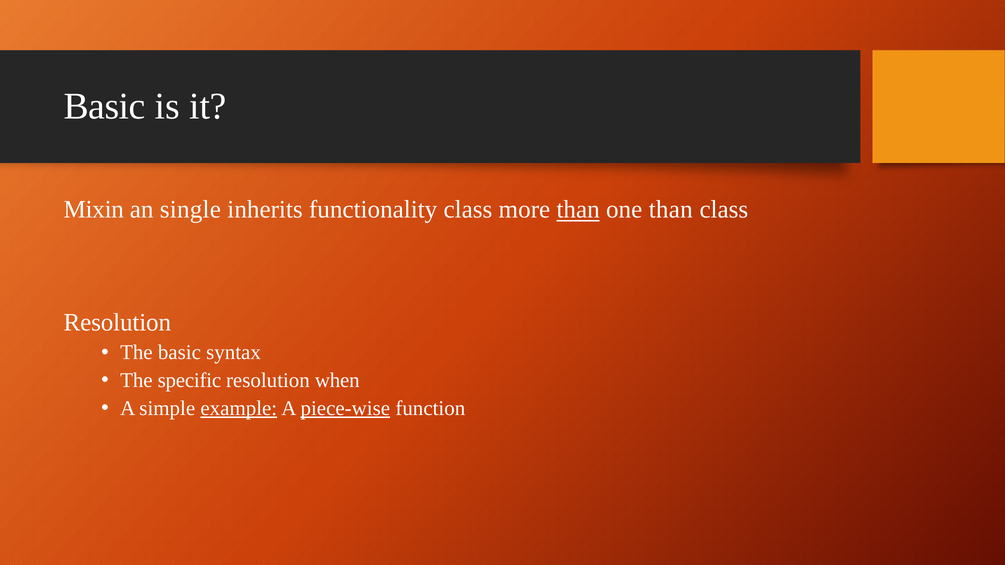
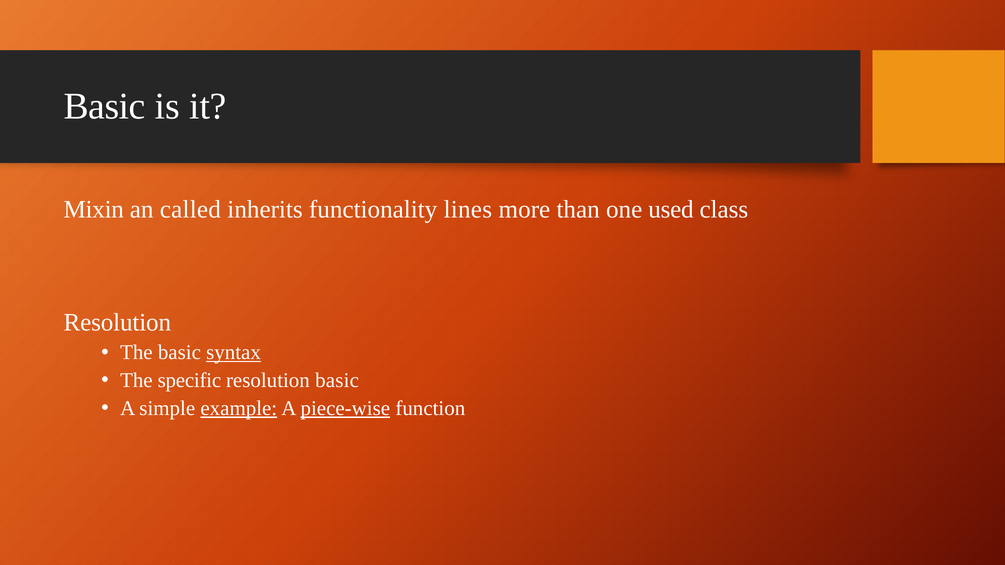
single: single -> called
functionality class: class -> lines
than at (578, 210) underline: present -> none
one than: than -> used
syntax underline: none -> present
resolution when: when -> basic
